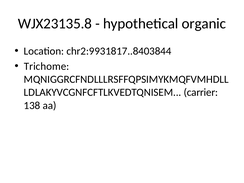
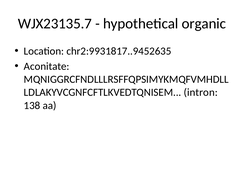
WJX23135.8: WJX23135.8 -> WJX23135.7
chr2:9931817..8403844: chr2:9931817..8403844 -> chr2:9931817..9452635
Trichome: Trichome -> Aconitate
carrier: carrier -> intron
